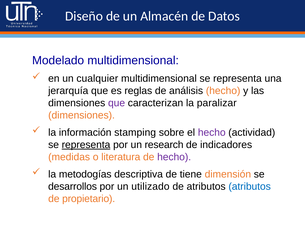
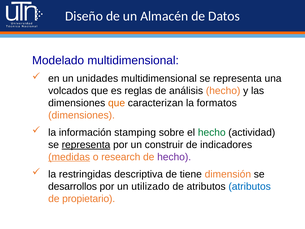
cualquier: cualquier -> unidades
jerarquía: jerarquía -> volcados
que at (117, 103) colour: purple -> orange
paralizar: paralizar -> formatos
hecho at (212, 132) colour: purple -> green
research: research -> construir
medidas underline: none -> present
literatura: literatura -> research
metodogías: metodogías -> restringidas
